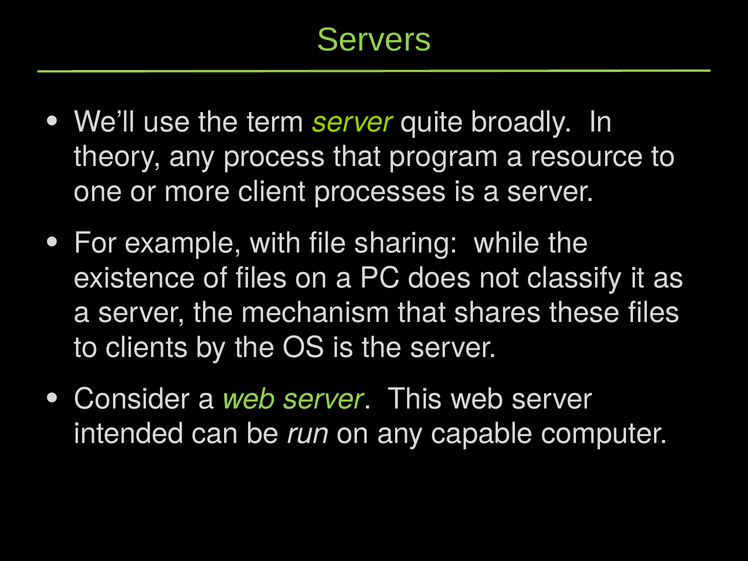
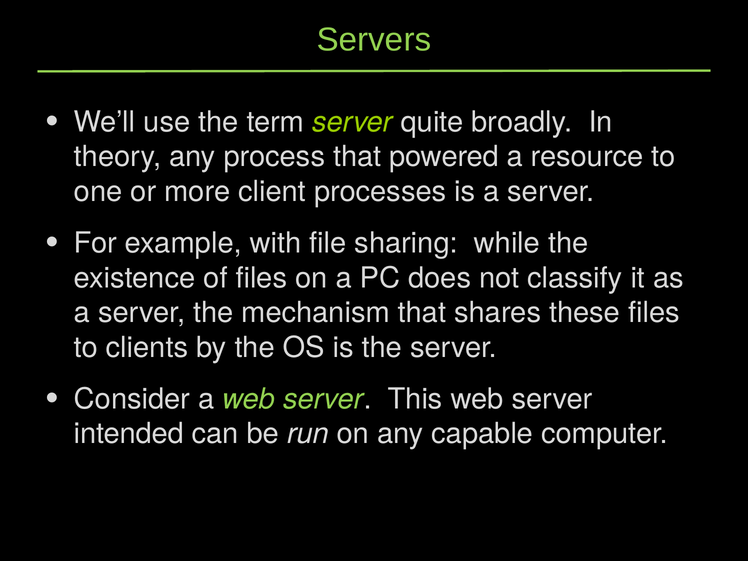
program: program -> powered
